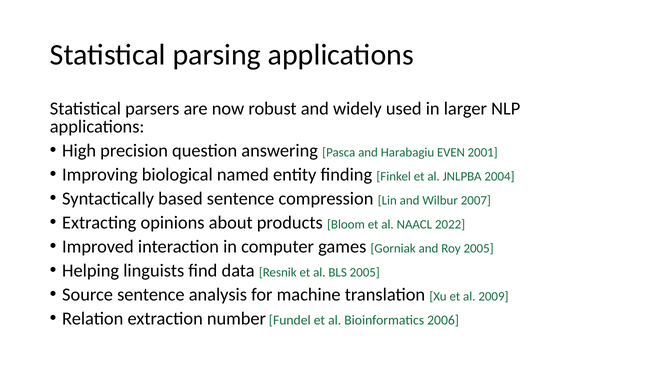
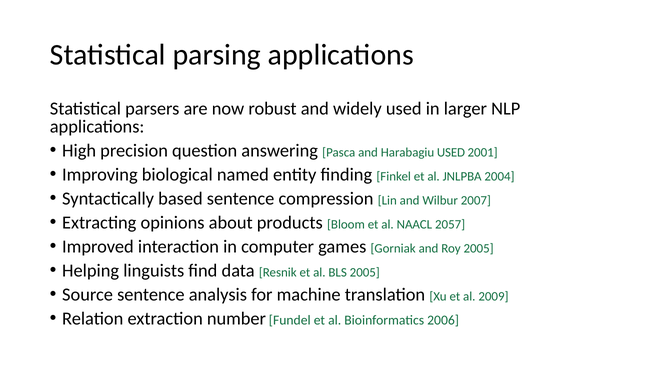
Harabagiu EVEN: EVEN -> USED
2022: 2022 -> 2057
